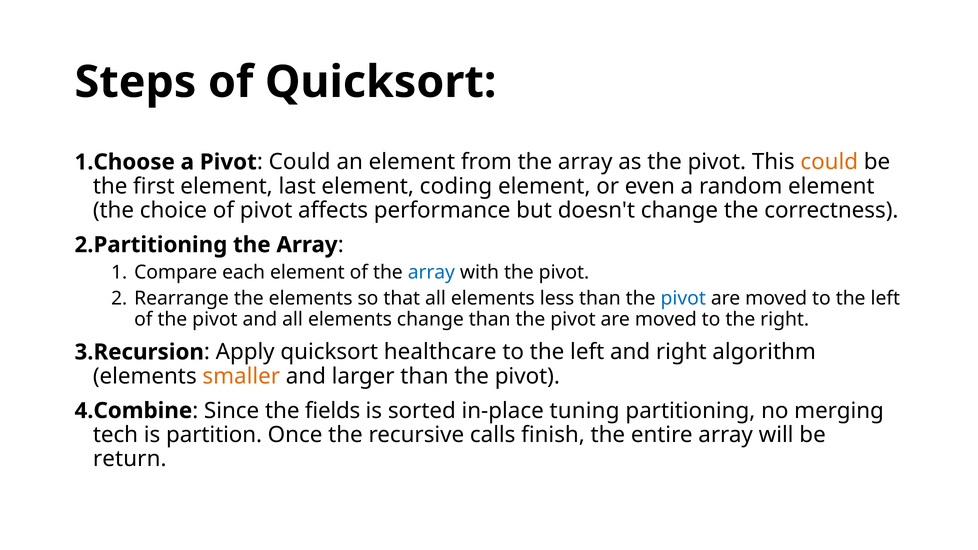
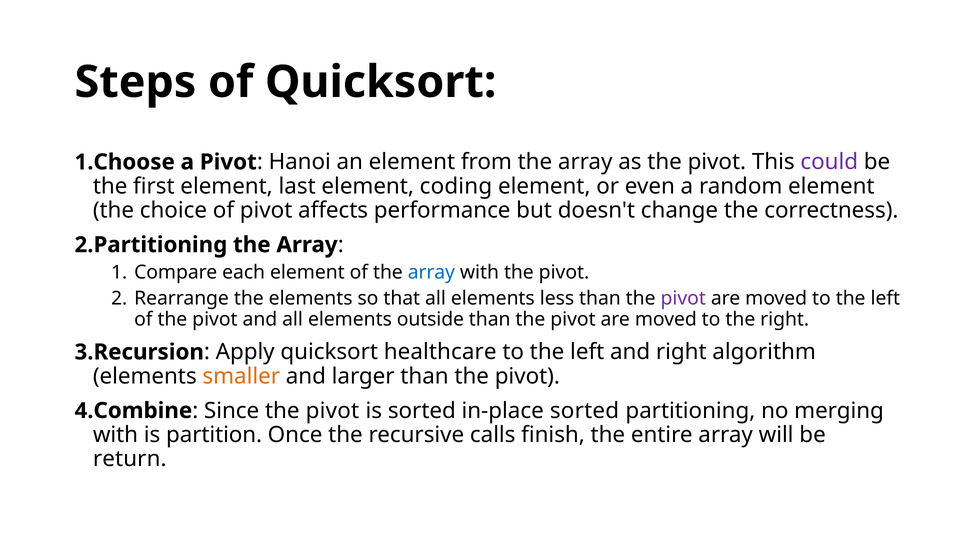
Could at (300, 162): Could -> Hanoi
could at (829, 162) colour: orange -> purple
pivot at (683, 299) colour: blue -> purple
elements change: change -> outside
Since the fields: fields -> pivot
in-place tuning: tuning -> sorted
tech at (115, 435): tech -> with
